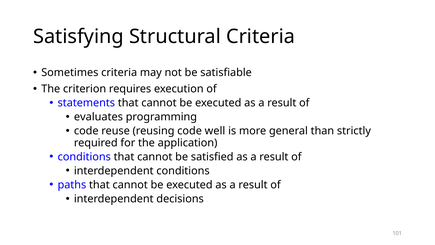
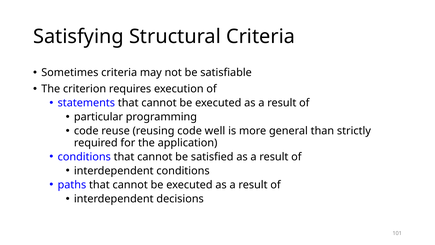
evaluates: evaluates -> particular
